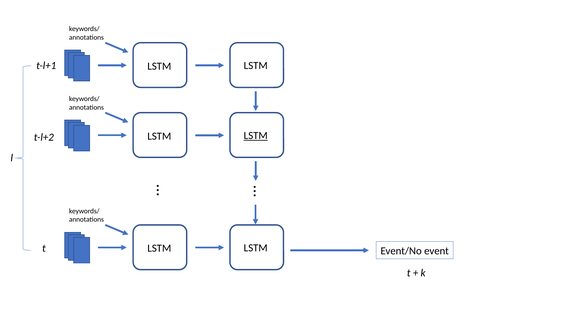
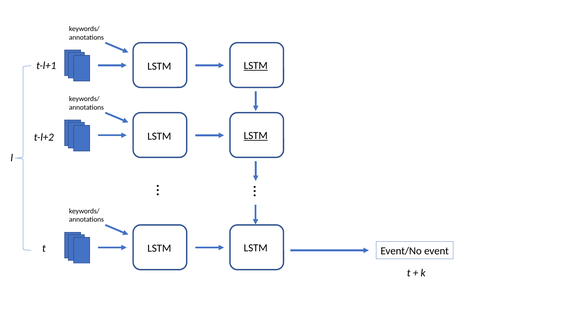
LSTM at (256, 66) underline: none -> present
